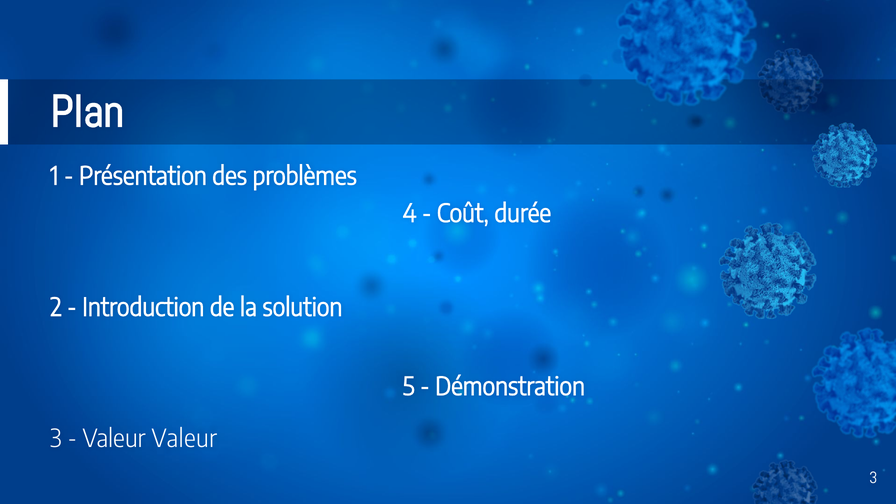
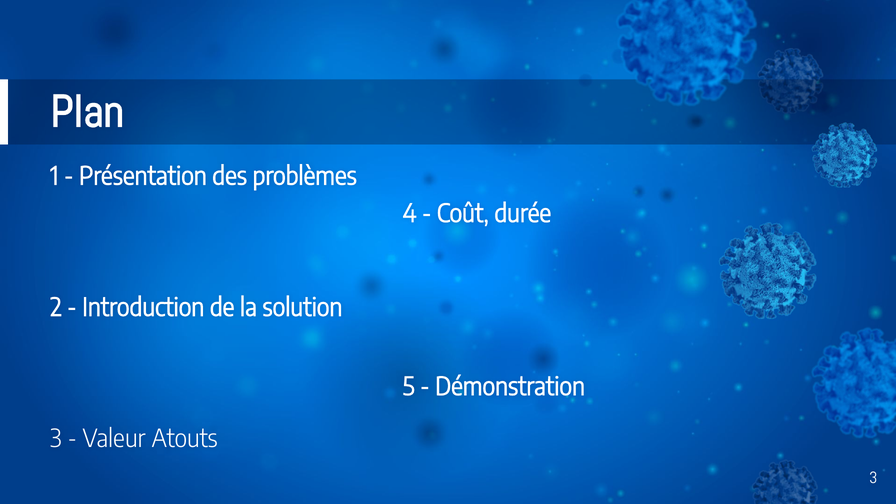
Valeur Valeur: Valeur -> Atouts
